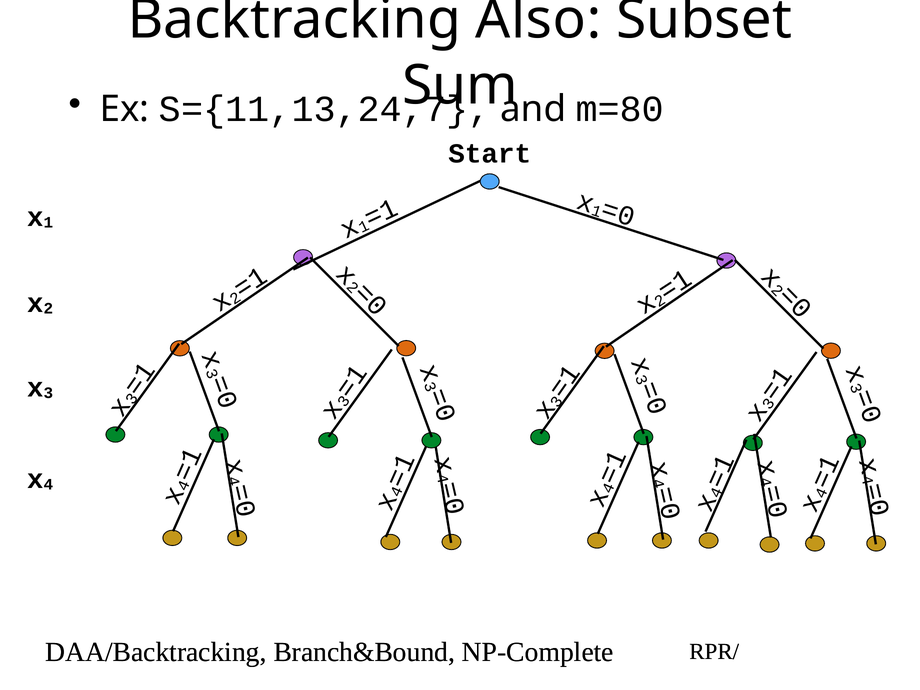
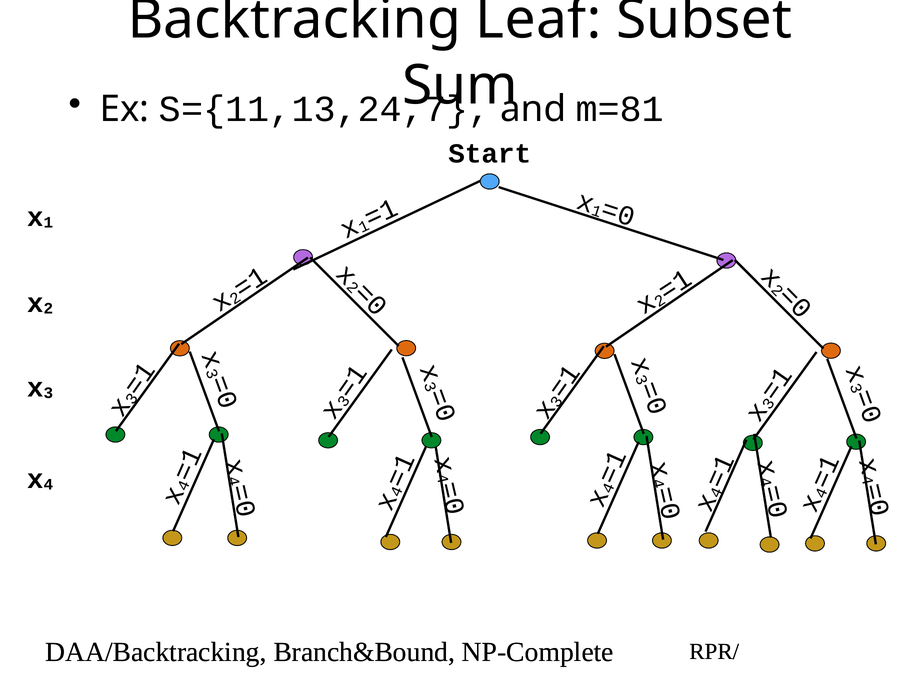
Also: Also -> Leaf
m=80: m=80 -> m=81
